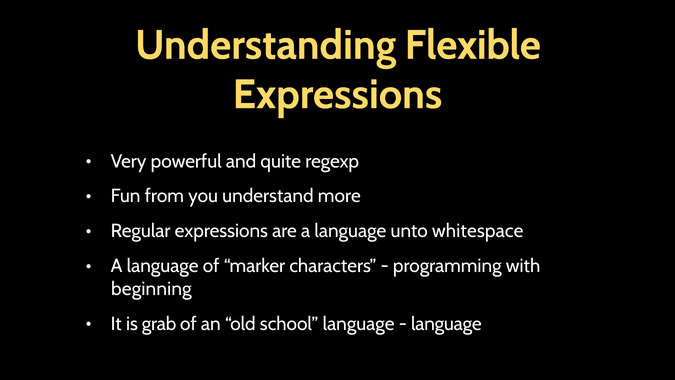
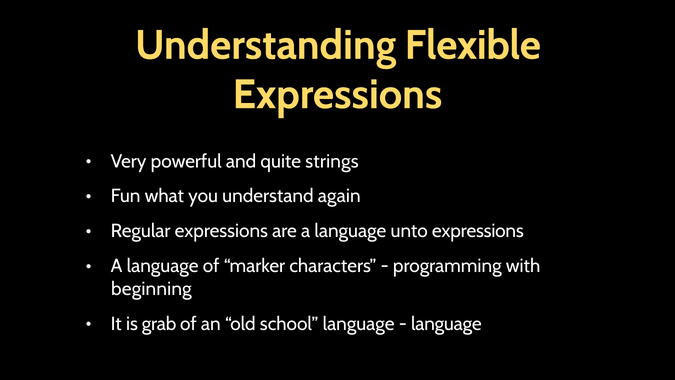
regexp: regexp -> strings
from: from -> what
more: more -> again
unto whitespace: whitespace -> expressions
